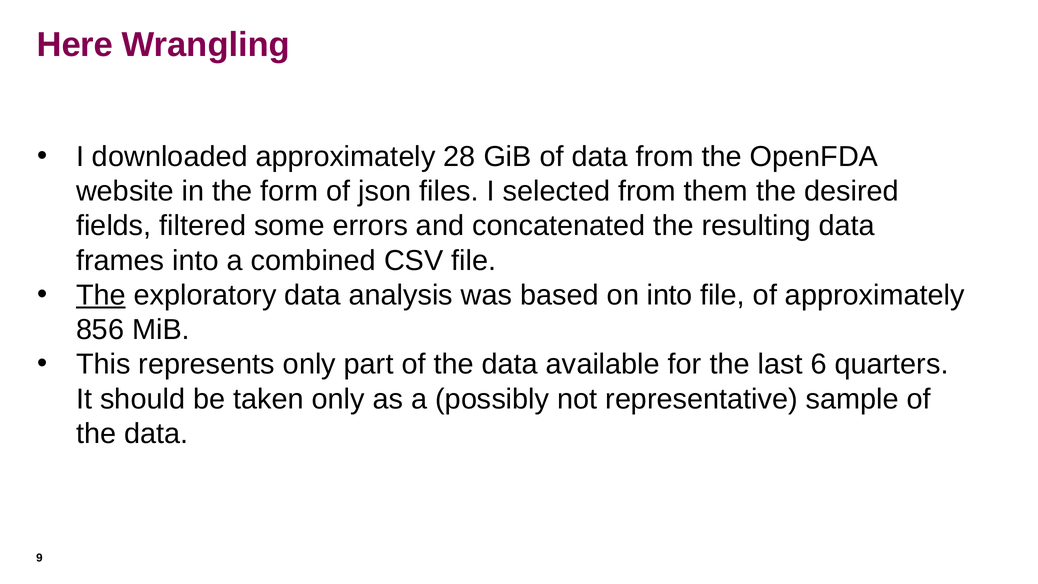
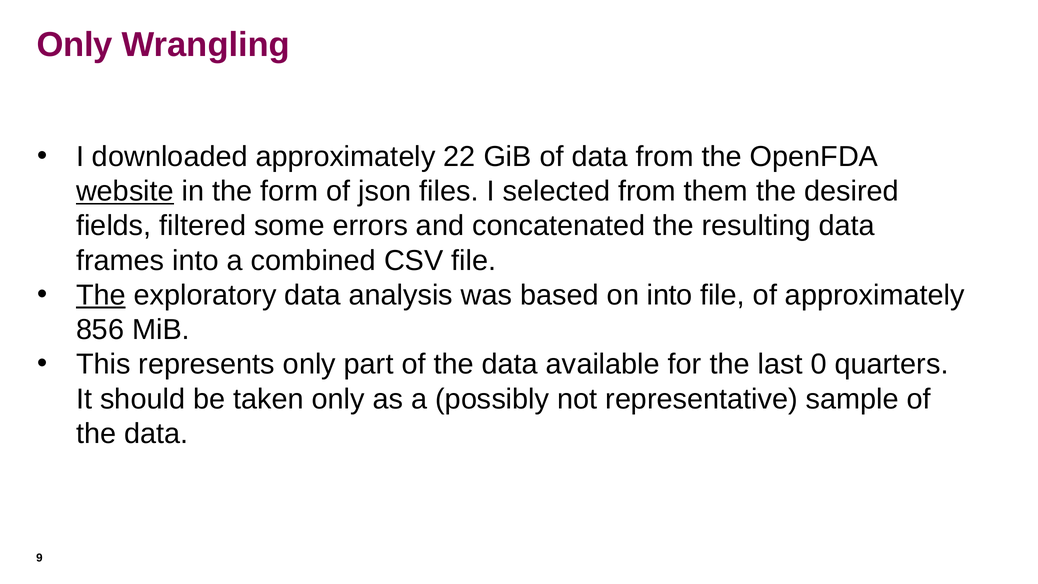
Here at (75, 45): Here -> Only
28: 28 -> 22
website underline: none -> present
6: 6 -> 0
